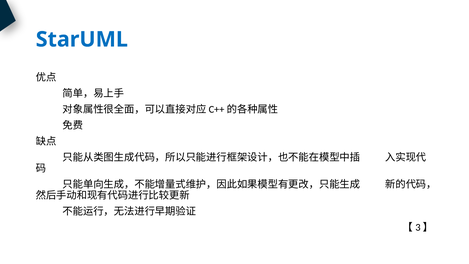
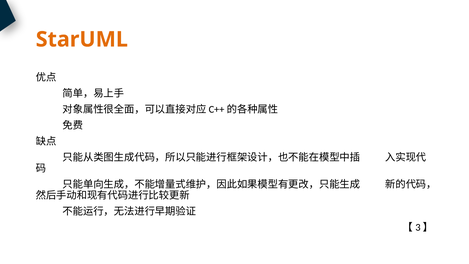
StarUML colour: blue -> orange
